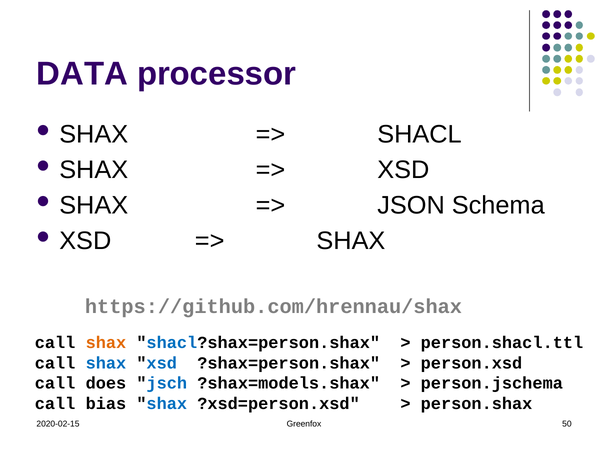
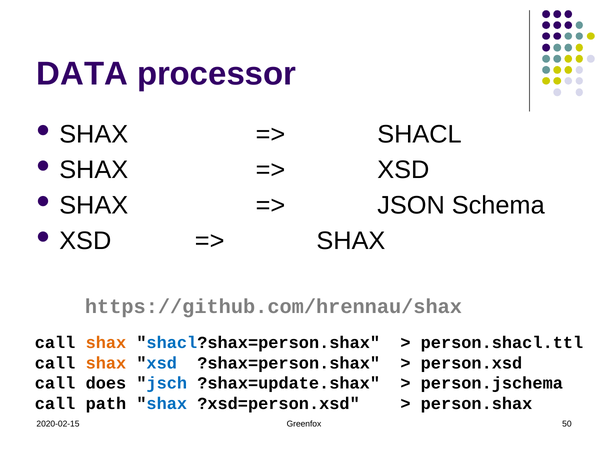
shax at (106, 363) colour: blue -> orange
?shax=models.shax: ?shax=models.shax -> ?shax=update.shax
bias: bias -> path
